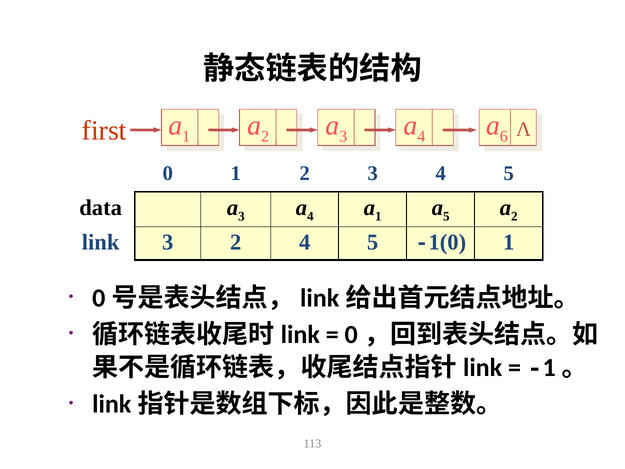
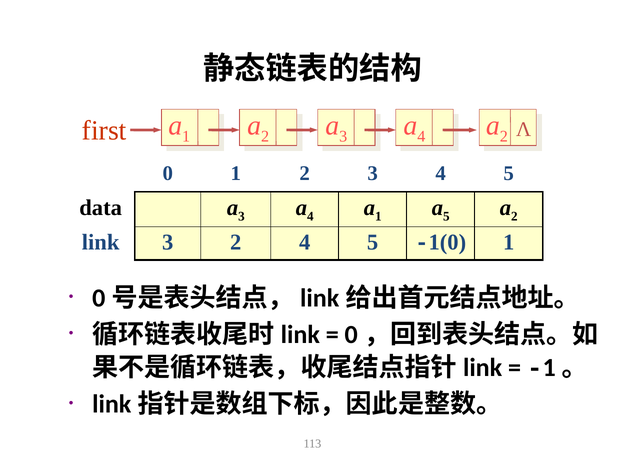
6 at (504, 136): 6 -> 2
